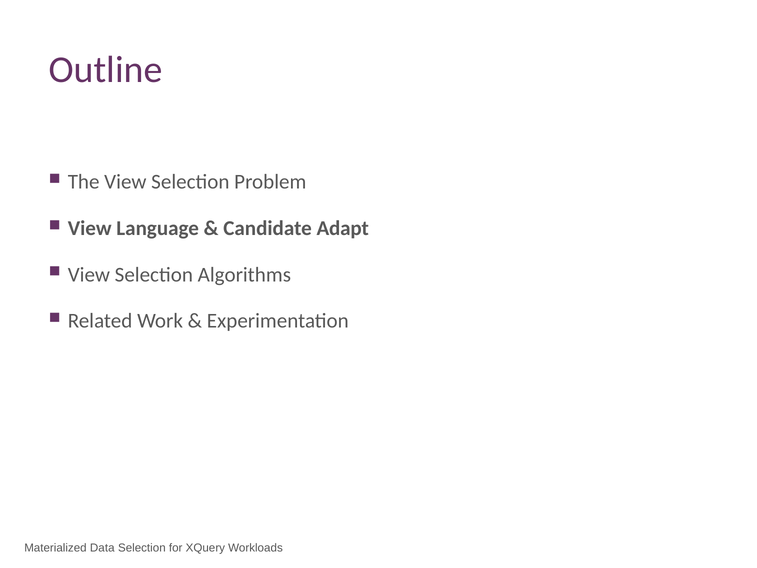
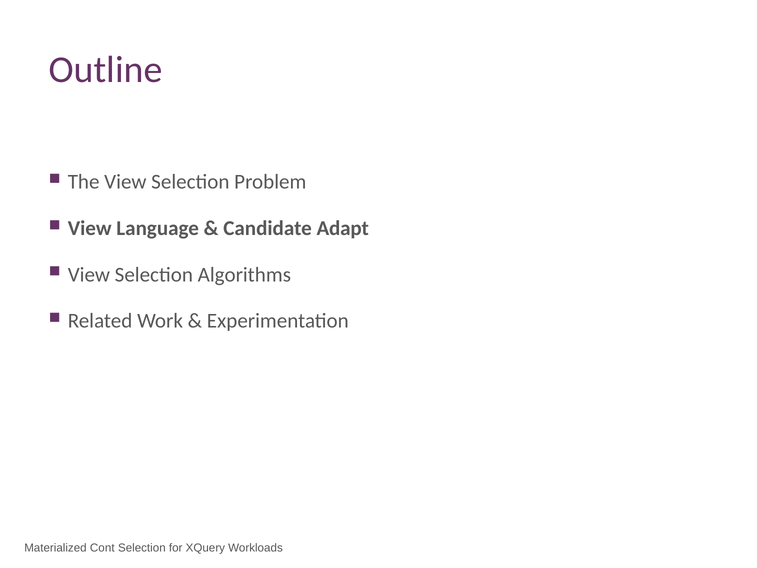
Data: Data -> Cont
